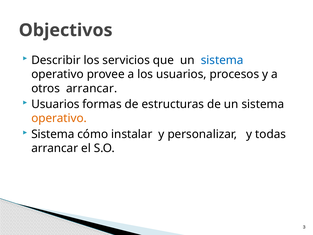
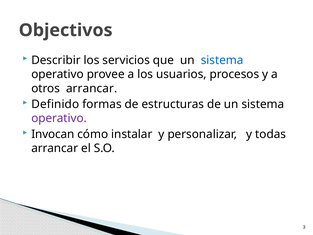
Usuarios at (55, 104): Usuarios -> Definido
operativo at (59, 118) colour: orange -> purple
Sistema at (53, 134): Sistema -> Invocan
